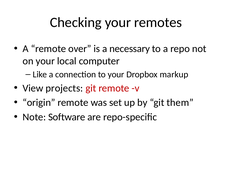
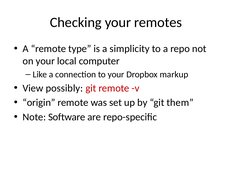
over: over -> type
necessary: necessary -> simplicity
projects: projects -> possibly
